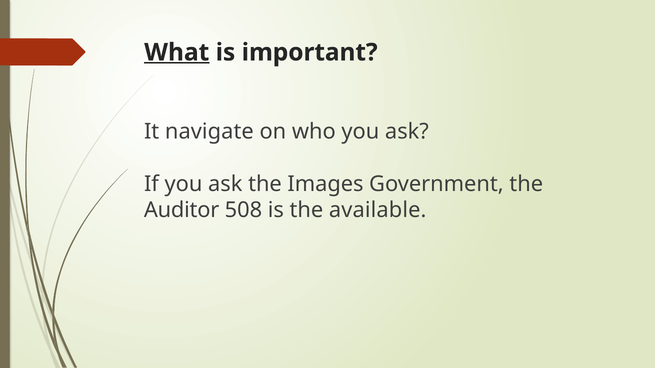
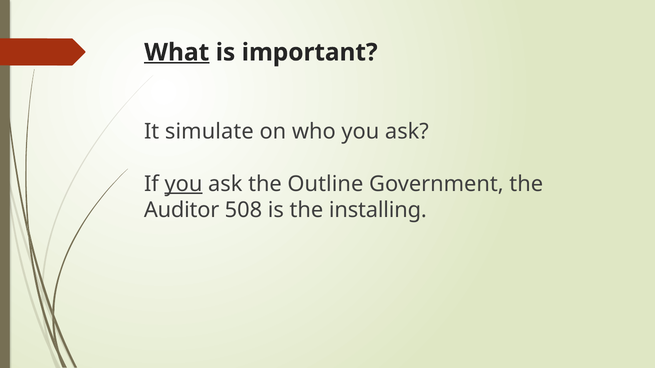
navigate: navigate -> simulate
you at (183, 184) underline: none -> present
Images: Images -> Outline
available: available -> installing
